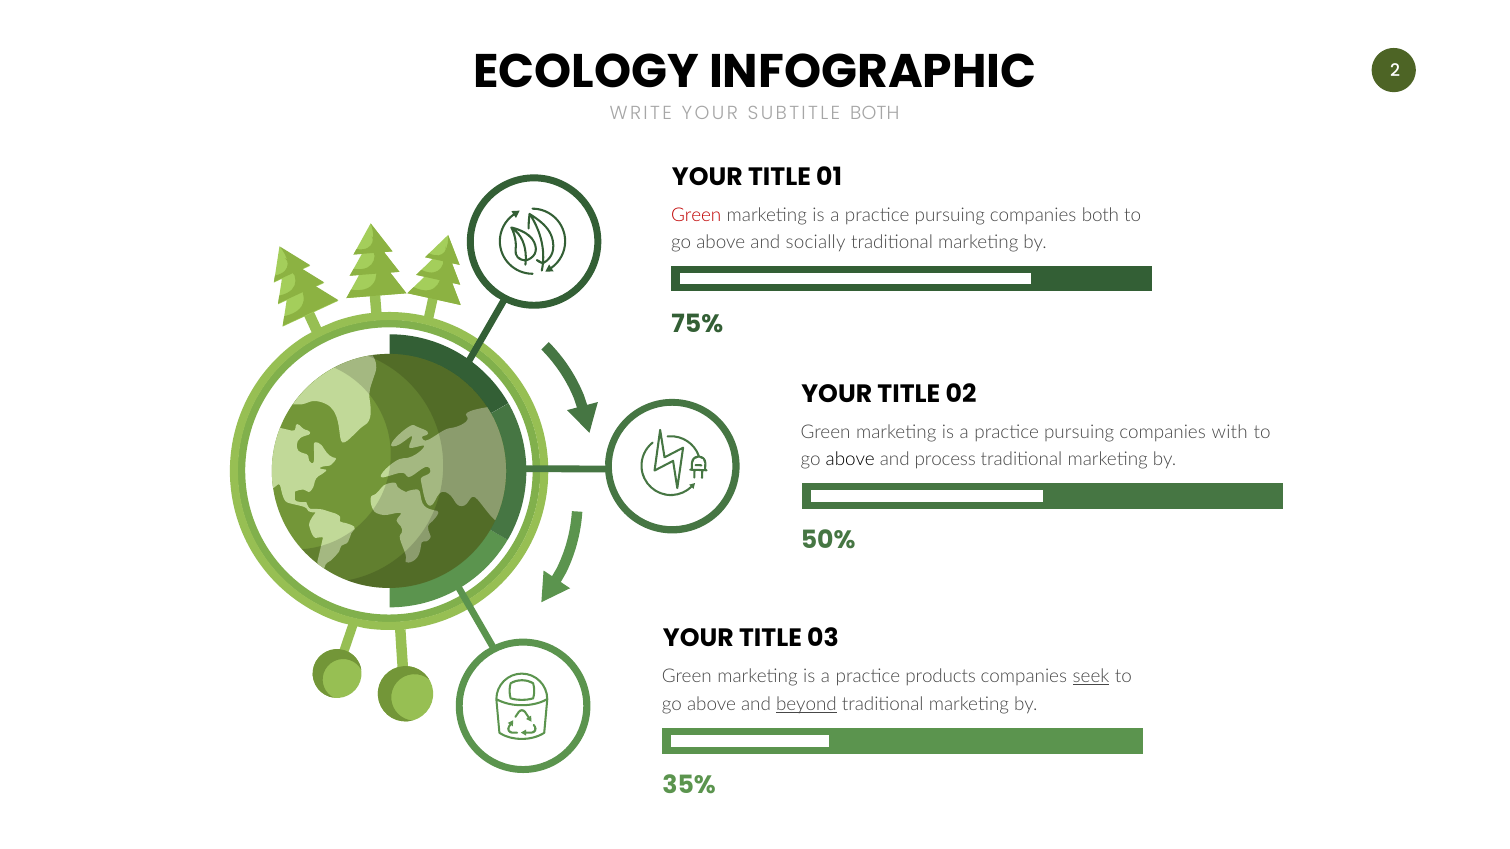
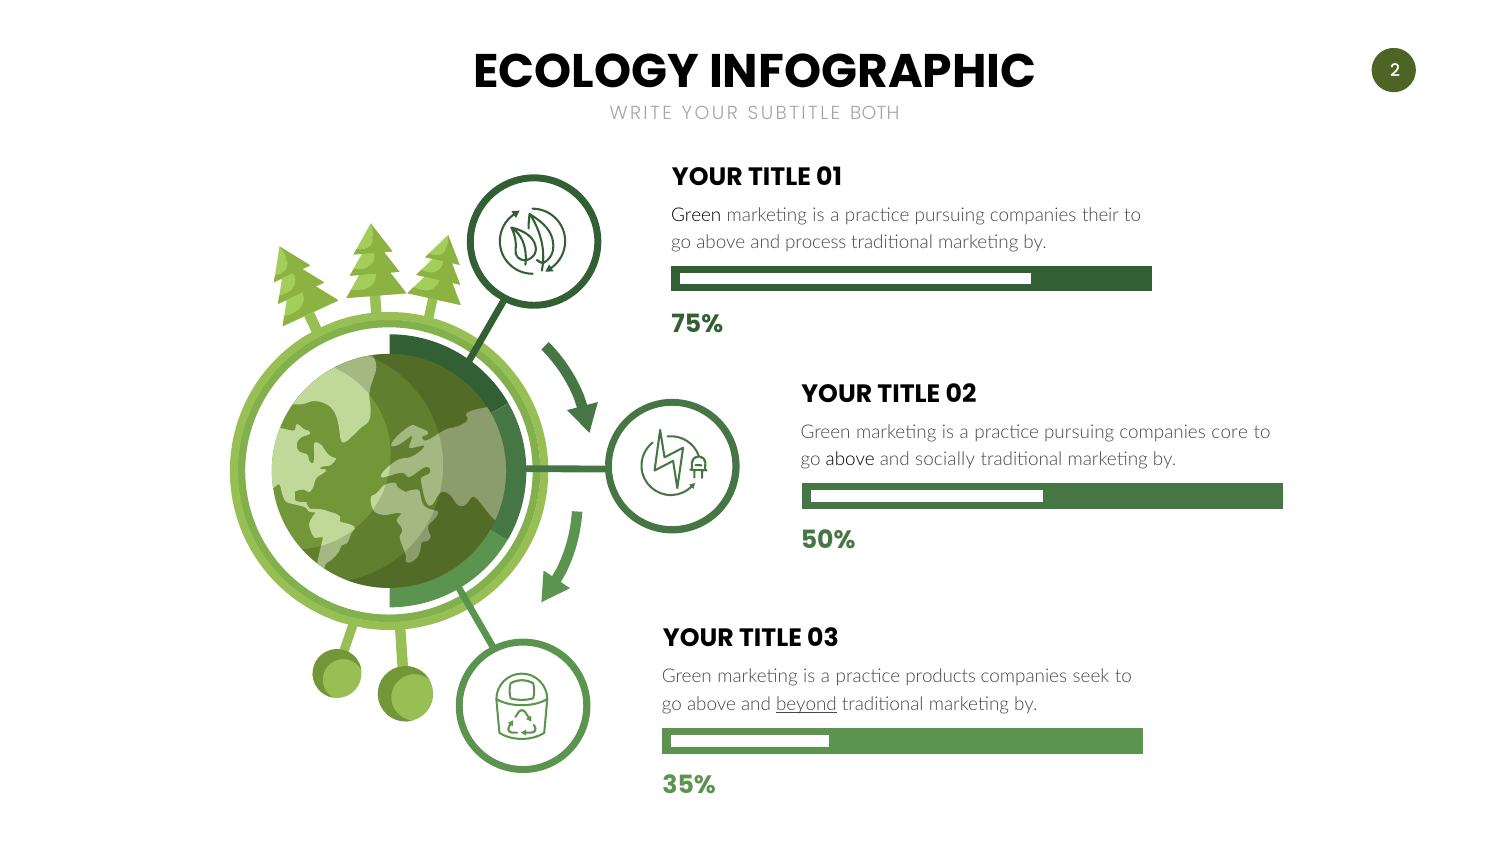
Green at (696, 215) colour: red -> black
companies both: both -> their
socially: socially -> process
with: with -> core
process: process -> socially
seek underline: present -> none
